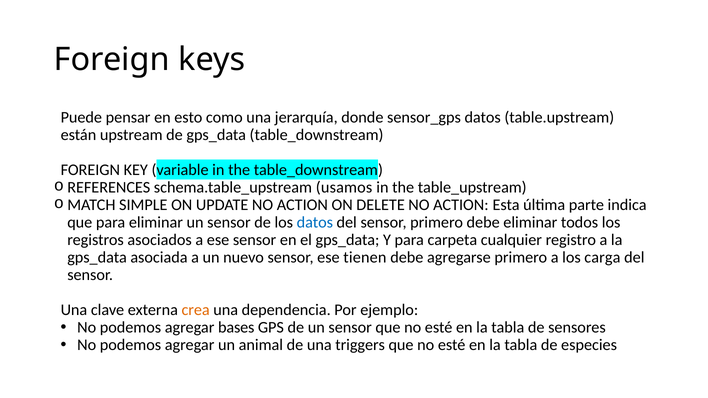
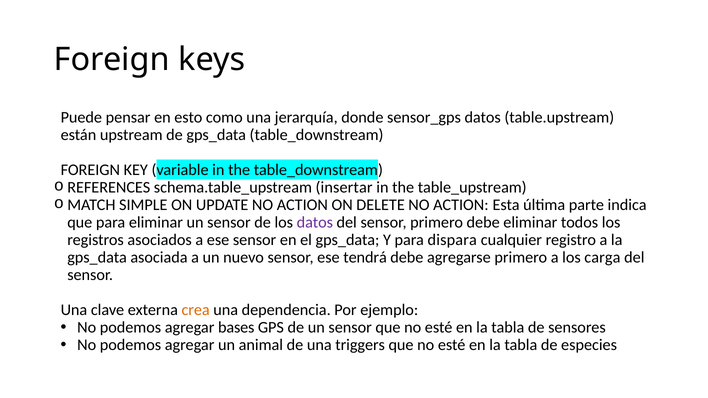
usamos: usamos -> insertar
datos at (315, 222) colour: blue -> purple
carpeta: carpeta -> dispara
tienen: tienen -> tendrá
